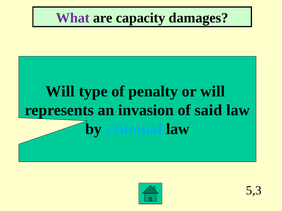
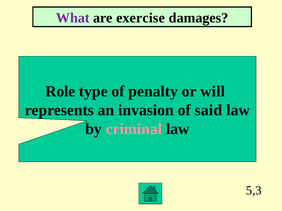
capacity: capacity -> exercise
Will at (60, 92): Will -> Role
criminal colour: light blue -> pink
